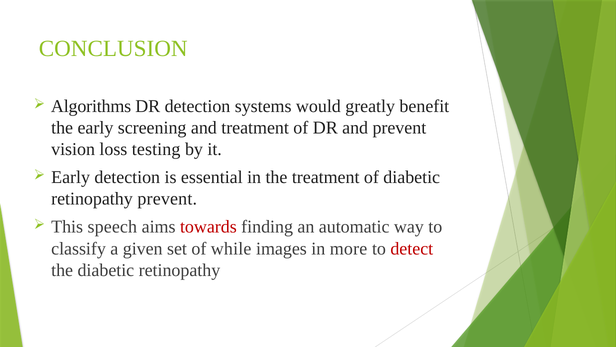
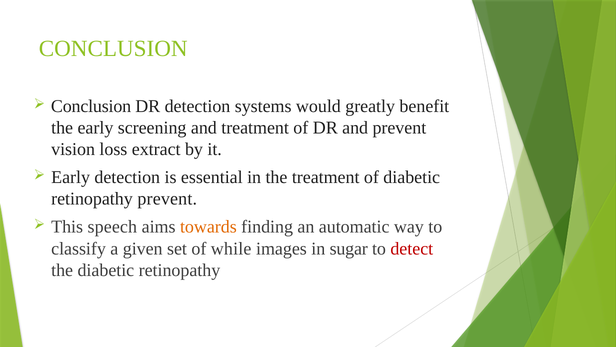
Algorithms at (91, 106): Algorithms -> Conclusion
testing: testing -> extract
towards colour: red -> orange
more: more -> sugar
